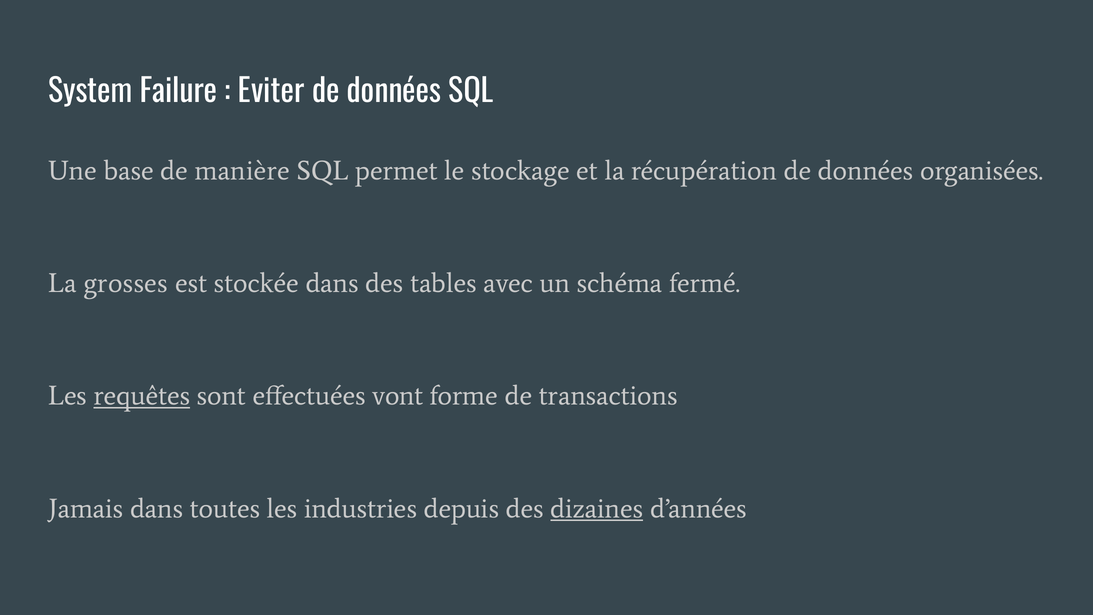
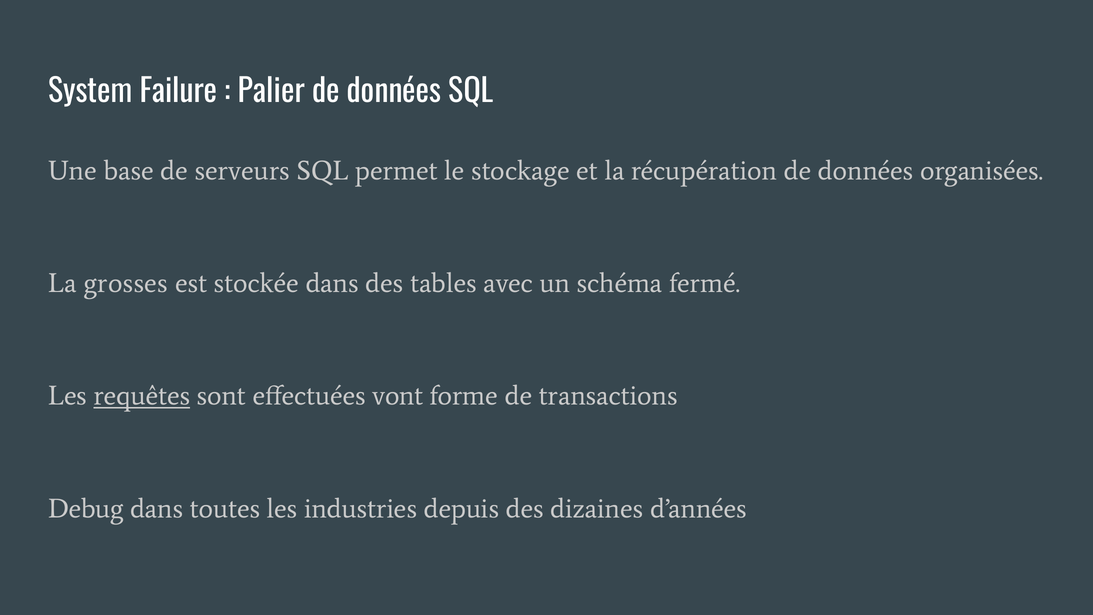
Eviter: Eviter -> Palier
manière: manière -> serveurs
Jamais: Jamais -> Debug
dizaines underline: present -> none
